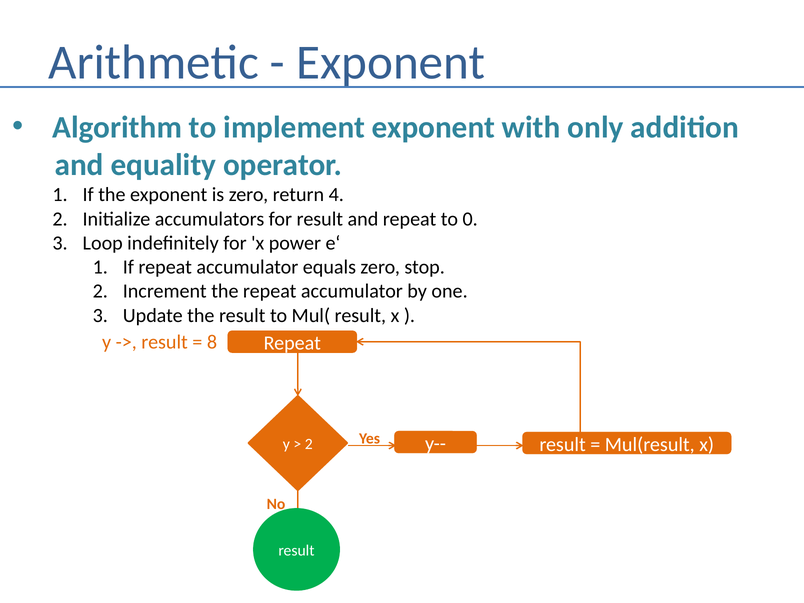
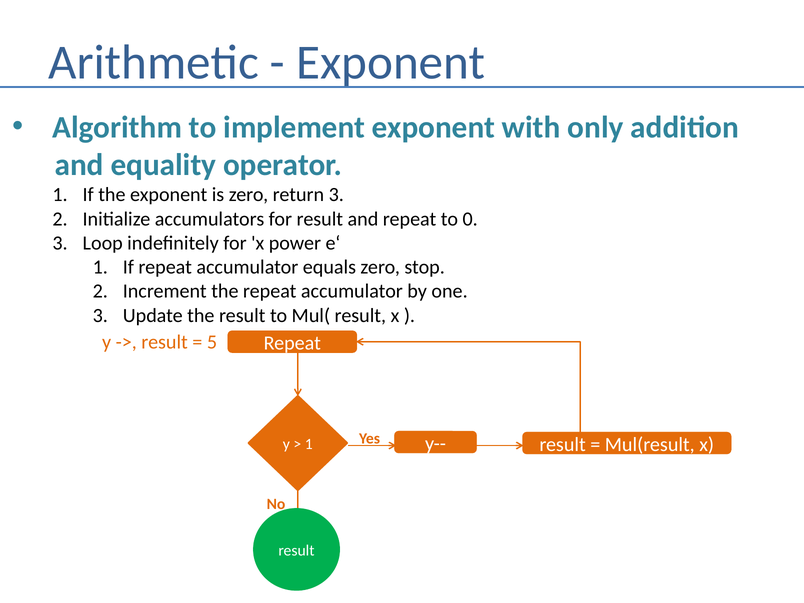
return 4: 4 -> 3
8: 8 -> 5
2 at (309, 444): 2 -> 1
